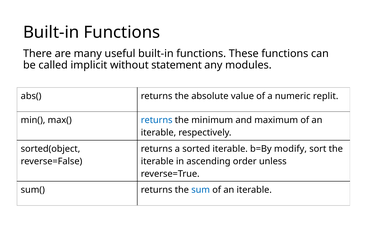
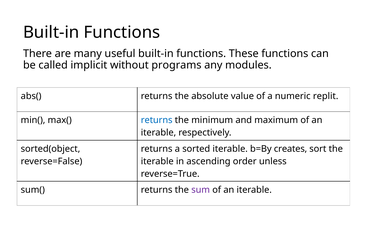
statement: statement -> programs
modify: modify -> creates
sum colour: blue -> purple
